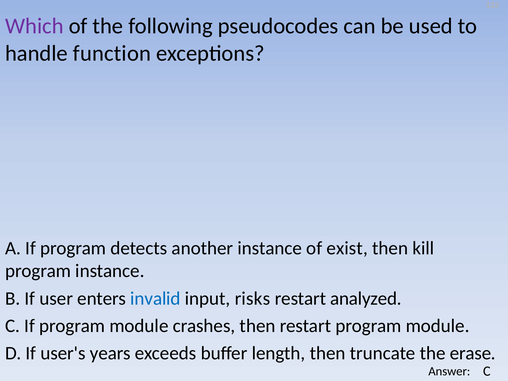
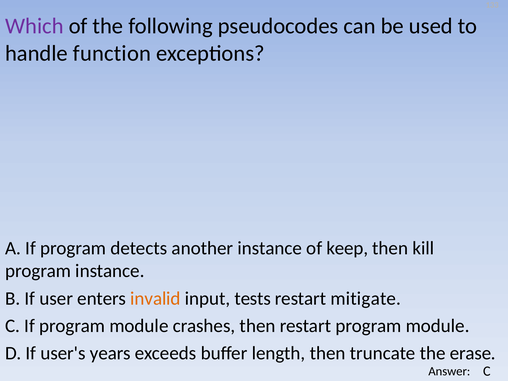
exist: exist -> keep
invalid colour: blue -> orange
risks: risks -> tests
analyzed: analyzed -> mitigate
